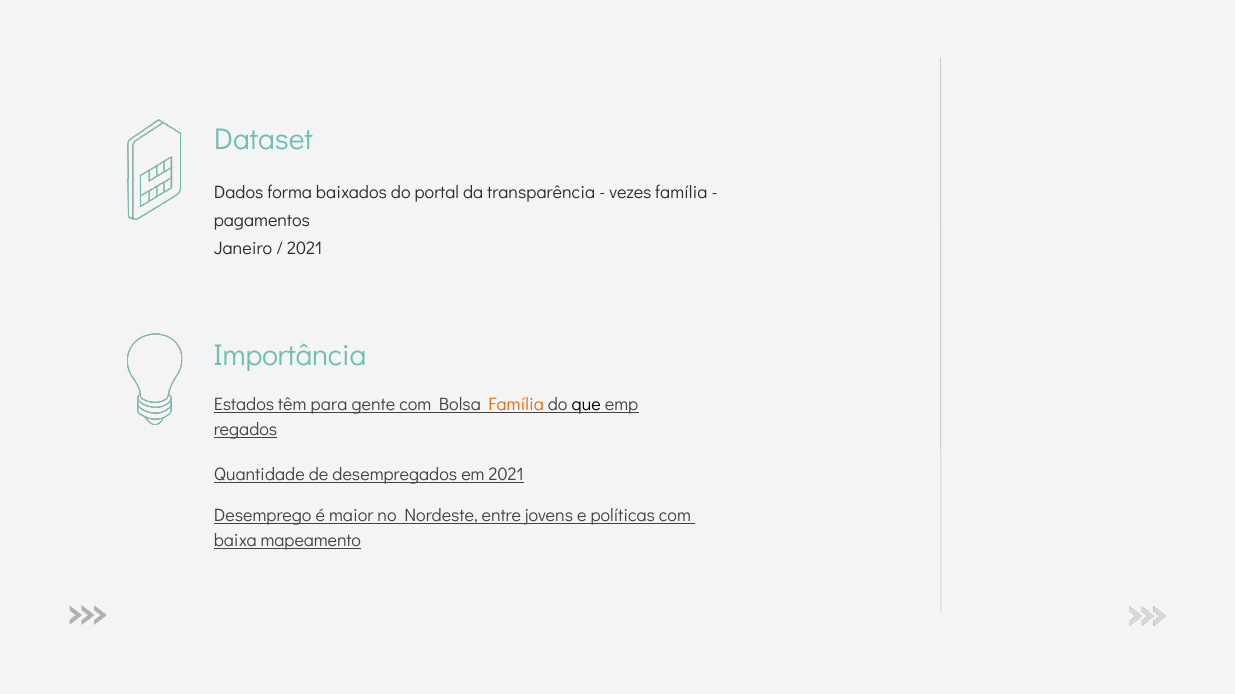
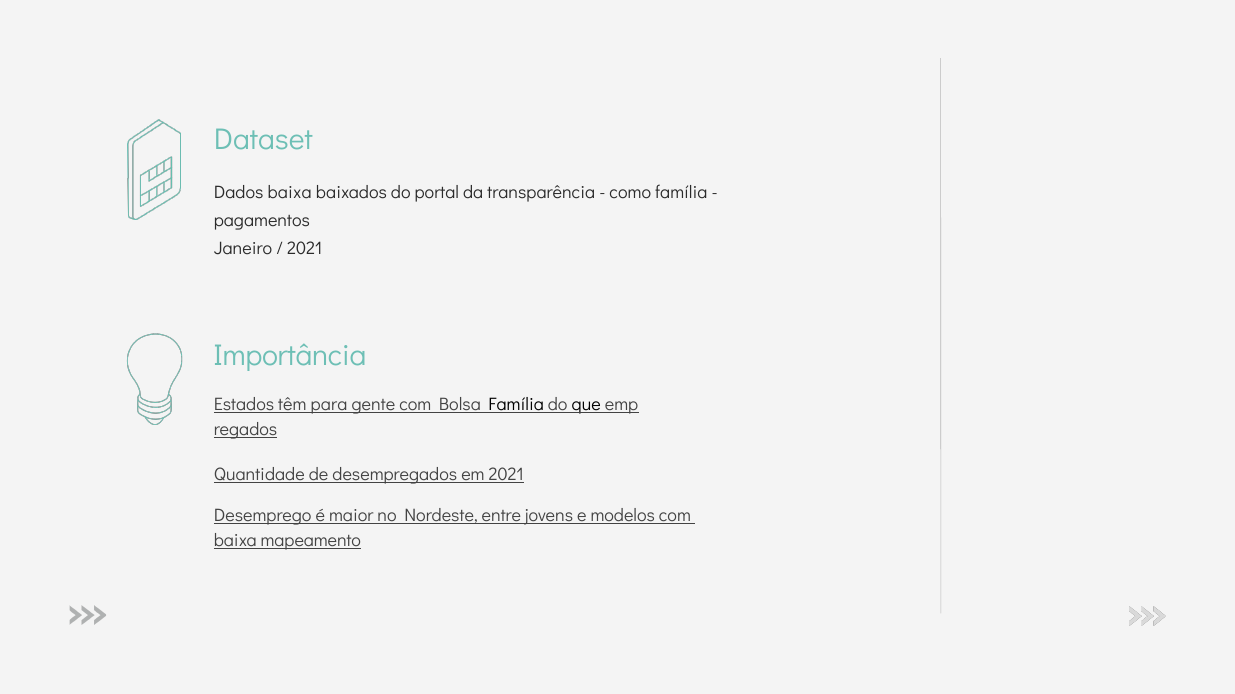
Dados forma: forma -> baixa
vezes: vezes -> como
Família at (516, 405) colour: orange -> black
políticas: políticas -> modelos
